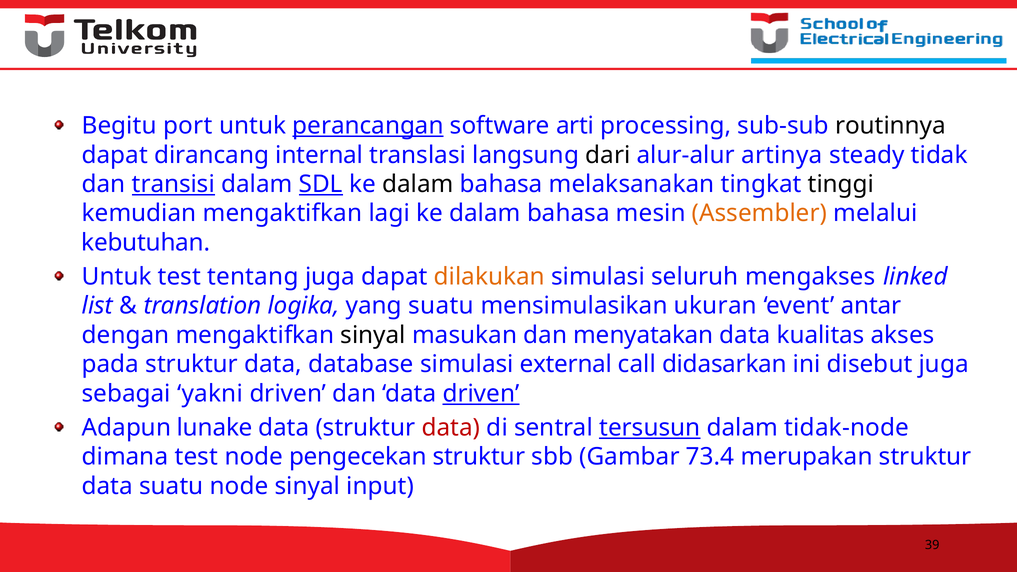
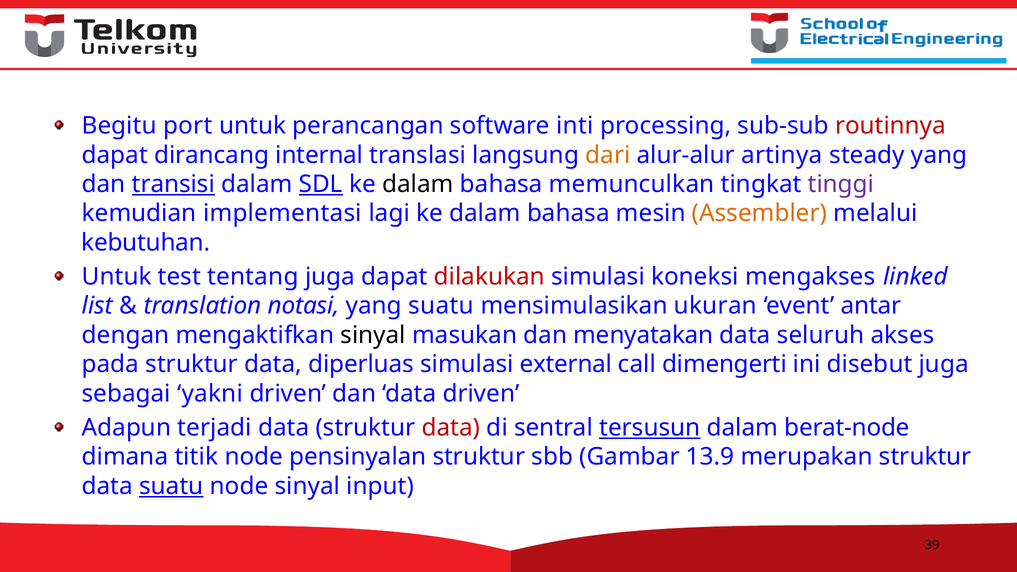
perancangan underline: present -> none
arti: arti -> inti
routinnya colour: black -> red
dari colour: black -> orange
steady tidak: tidak -> yang
melaksanakan: melaksanakan -> memunculkan
tinggi colour: black -> purple
kemudian mengaktifkan: mengaktifkan -> implementasi
dilakukan colour: orange -> red
seluruh: seluruh -> koneksi
logika: logika -> notasi
kualitas: kualitas -> seluruh
database: database -> diperluas
didasarkan: didasarkan -> dimengerti
driven at (481, 394) underline: present -> none
lunake: lunake -> terjadi
tidak-node: tidak-node -> berat-node
dimana test: test -> titik
pengecekan: pengecekan -> pensinyalan
73.4: 73.4 -> 13.9
suatu at (171, 486) underline: none -> present
